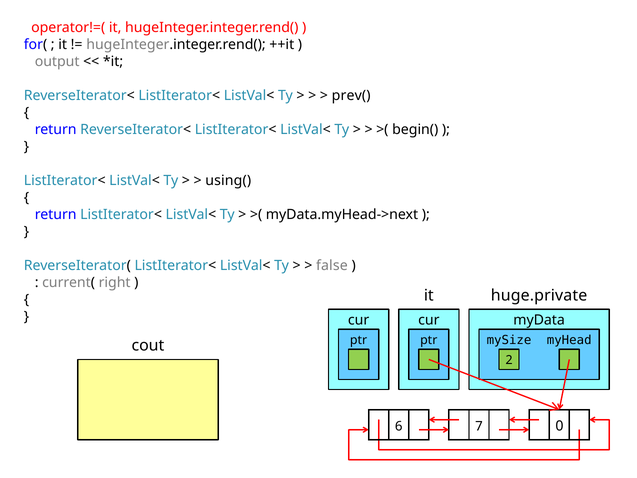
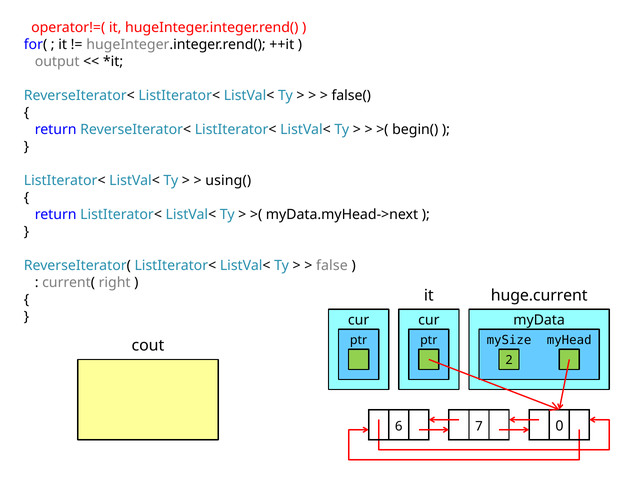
prev(: prev( -> false(
huge.private: huge.private -> huge.current
